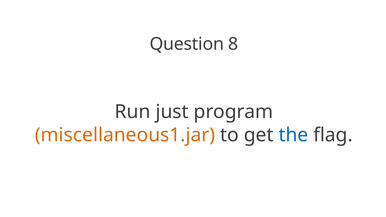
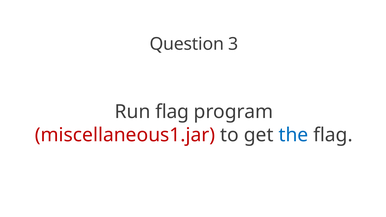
8: 8 -> 3
Run just: just -> flag
miscellaneous1.jar colour: orange -> red
